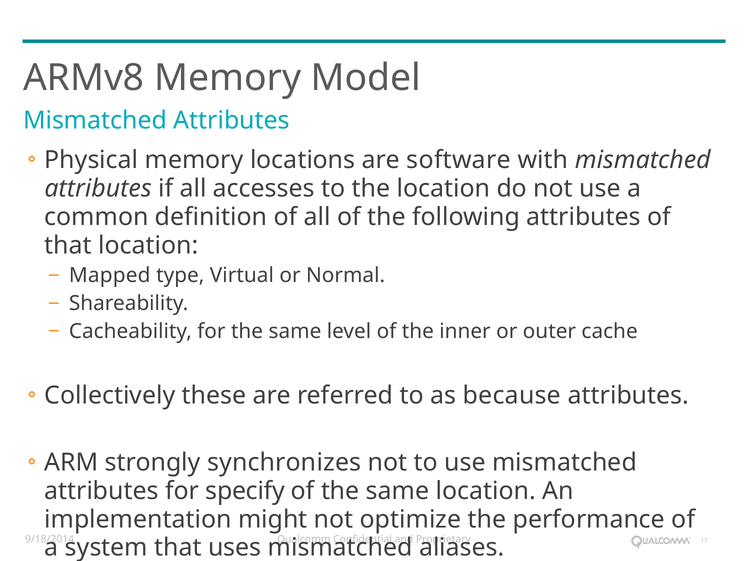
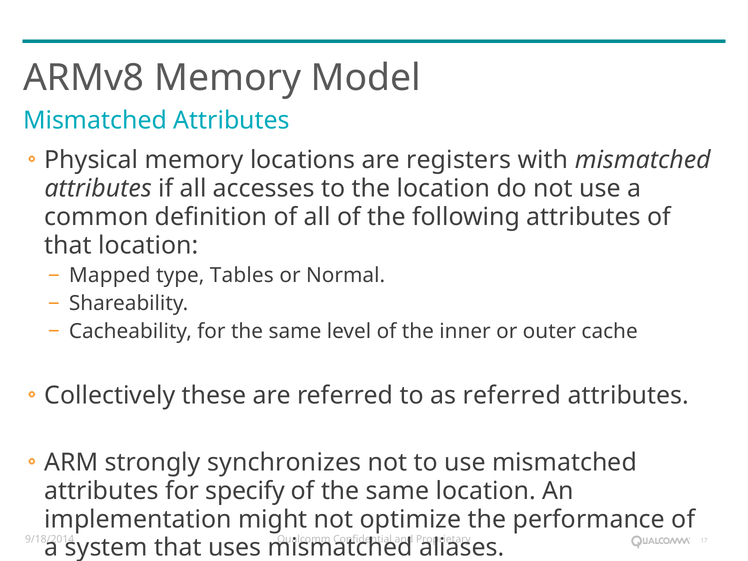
software: software -> registers
Virtual: Virtual -> Tables
as because: because -> referred
